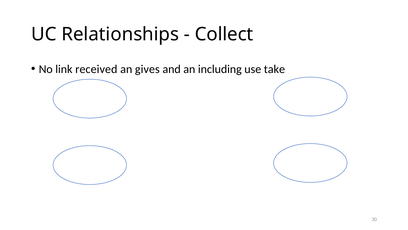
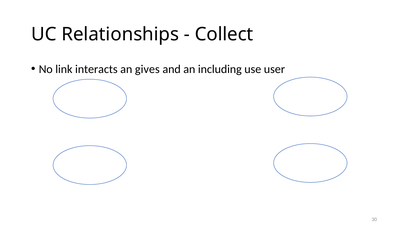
received: received -> interacts
take: take -> user
